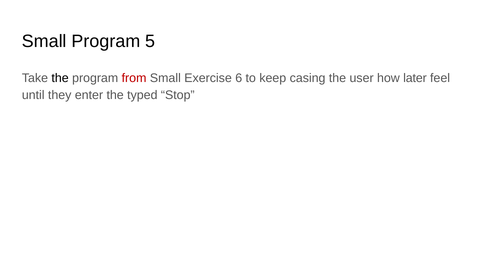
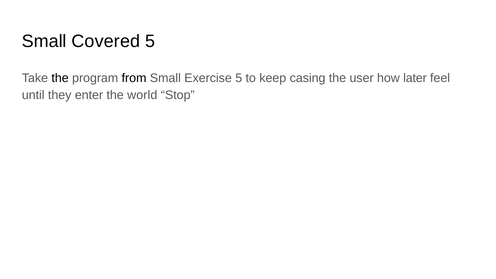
Small Program: Program -> Covered
from colour: red -> black
Exercise 6: 6 -> 5
typed: typed -> world
